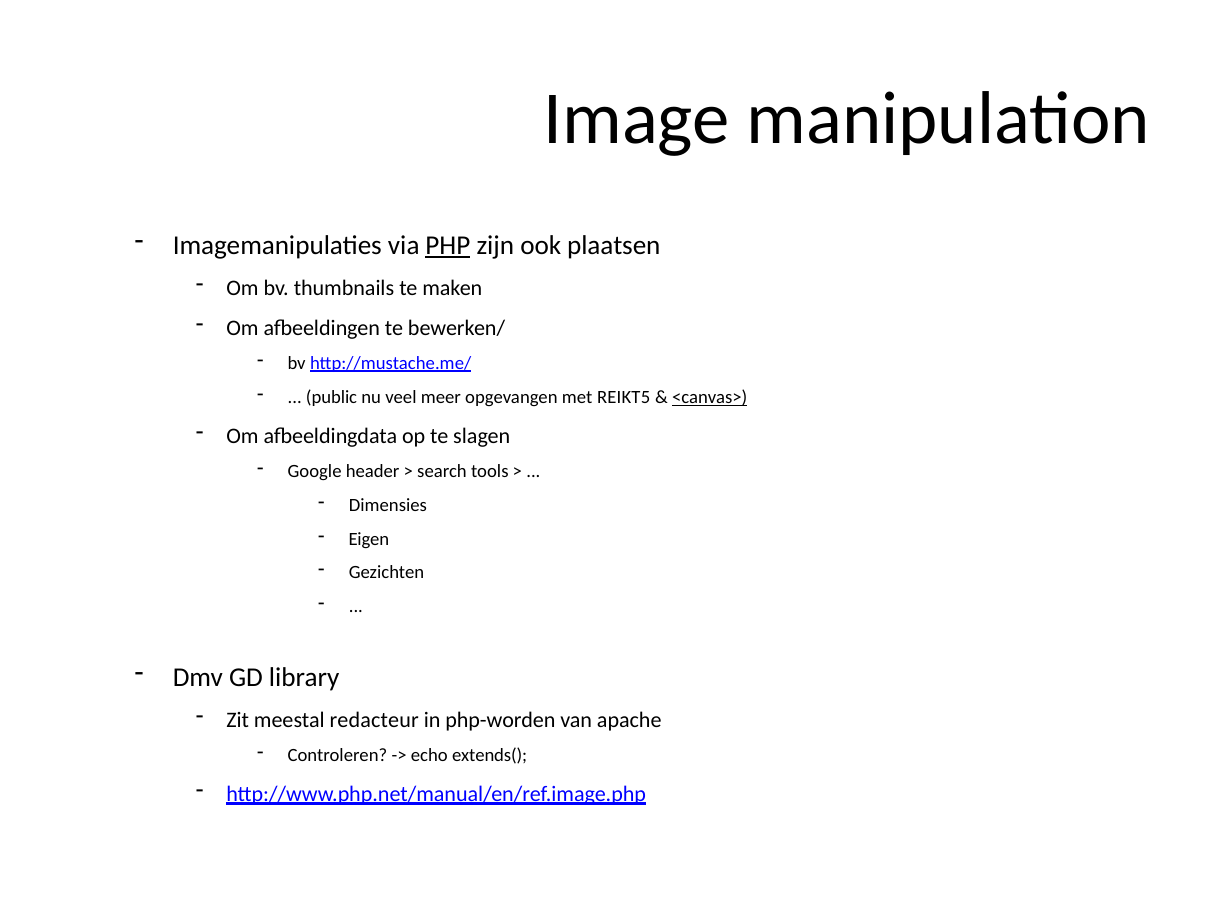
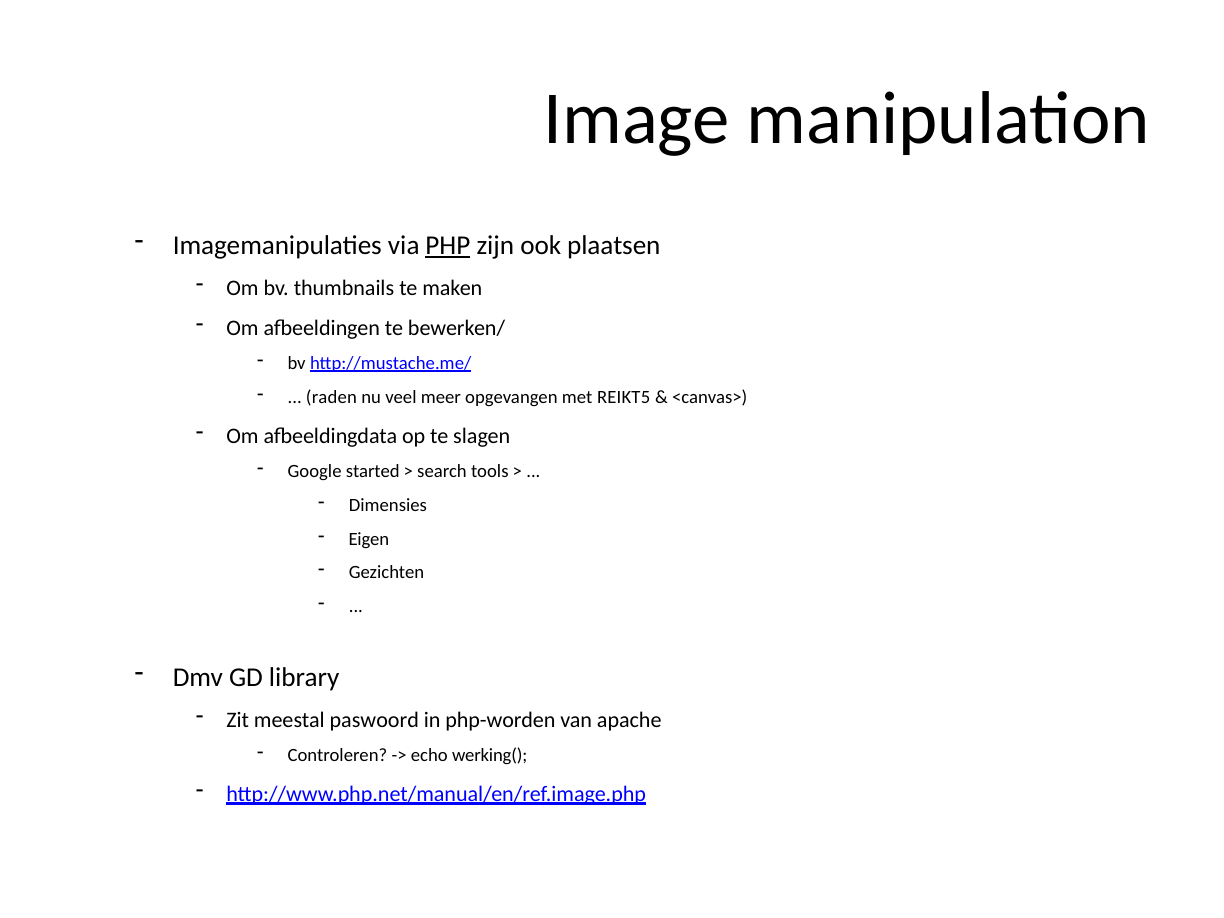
public: public -> raden
<canvas> underline: present -> none
header: header -> started
redacteur: redacteur -> paswoord
extends(: extends( -> werking(
